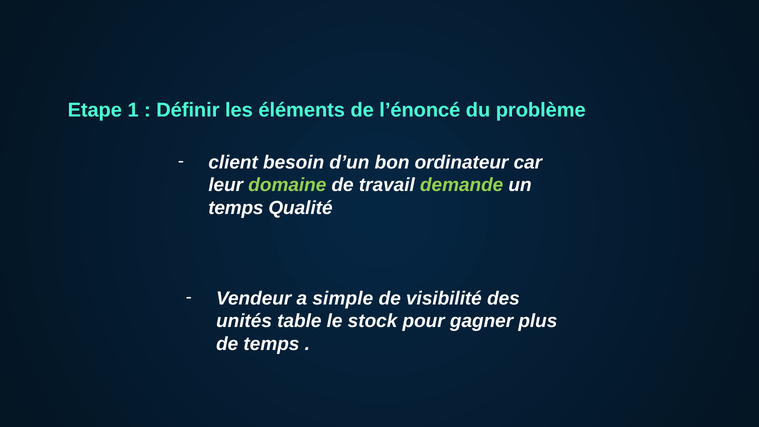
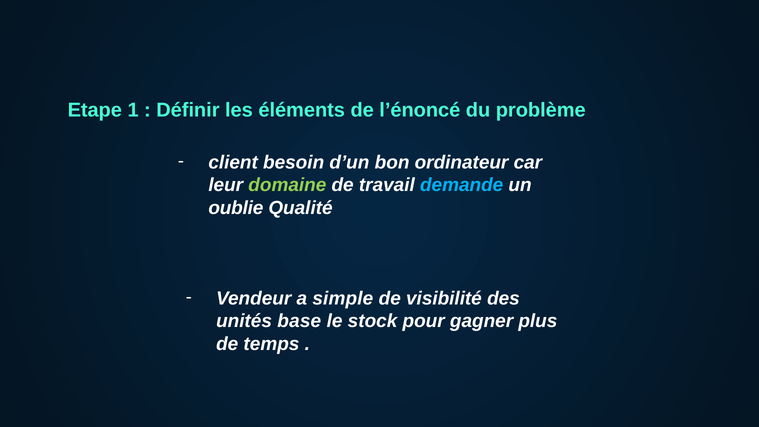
demande colour: light green -> light blue
temps at (236, 208): temps -> oublie
table: table -> base
